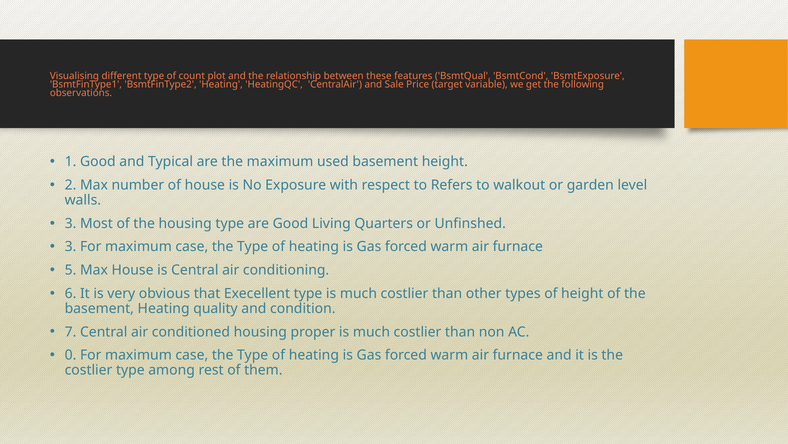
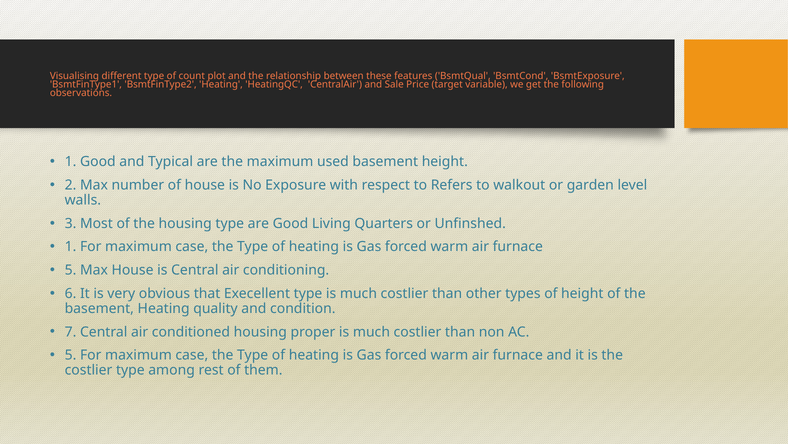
3 at (71, 246): 3 -> 1
0 at (71, 355): 0 -> 5
